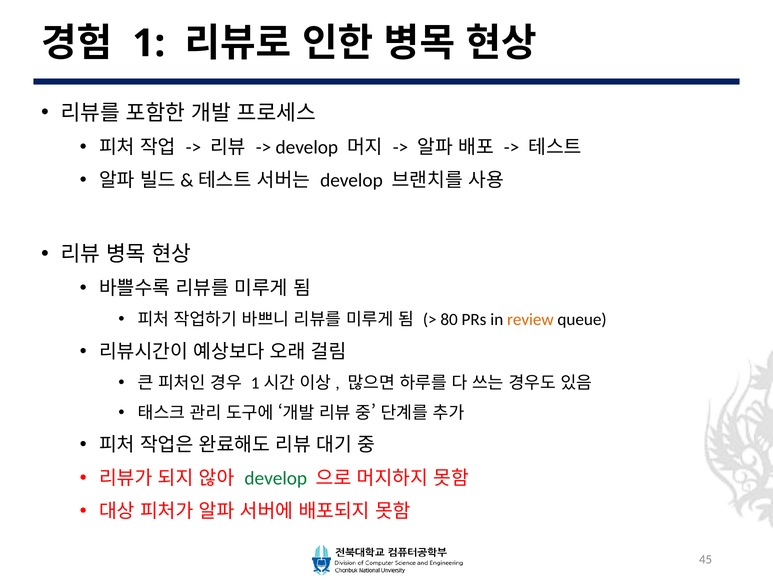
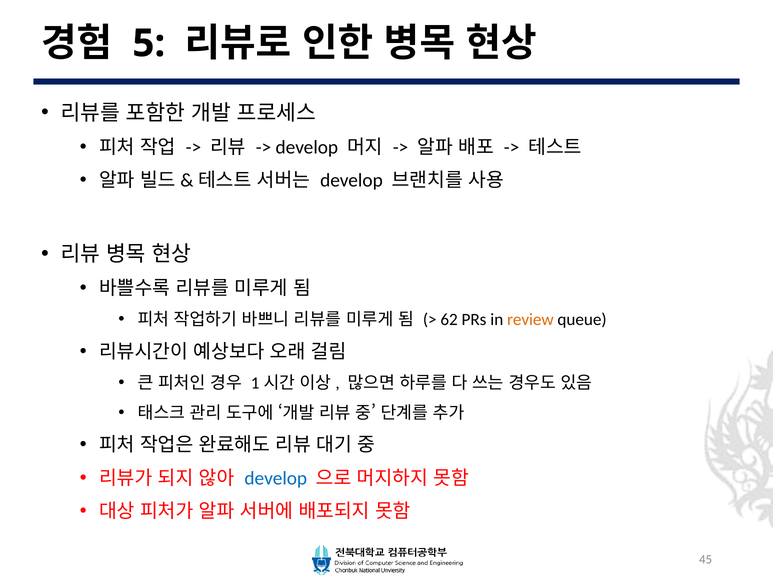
1: 1 -> 5
80: 80 -> 62
develop at (276, 478) colour: green -> blue
